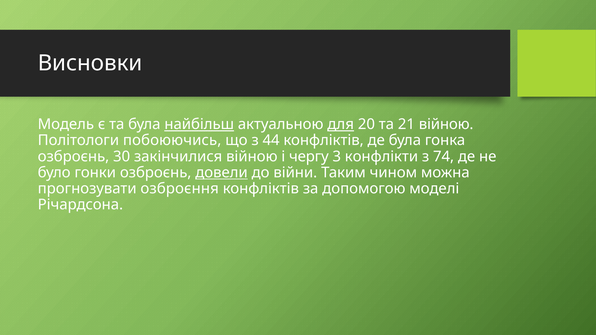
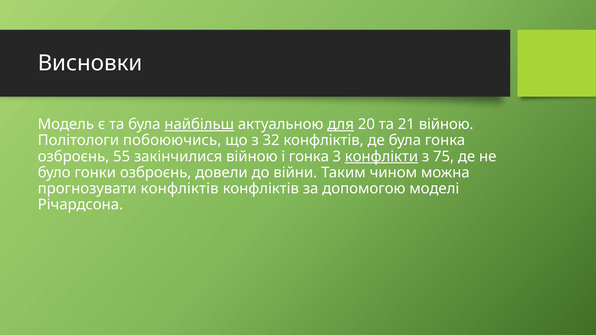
44: 44 -> 32
30: 30 -> 55
і чергу: чергу -> гонка
конфлікти underline: none -> present
74: 74 -> 75
довели underline: present -> none
прогнозувати озброєння: озброєння -> конфліктів
